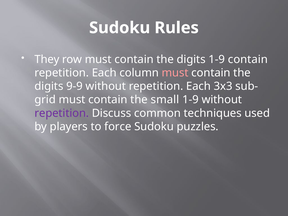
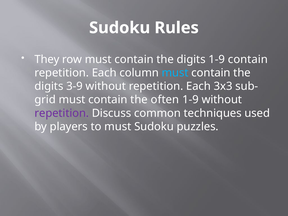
must at (175, 73) colour: pink -> light blue
9-9: 9-9 -> 3-9
small: small -> often
to force: force -> must
